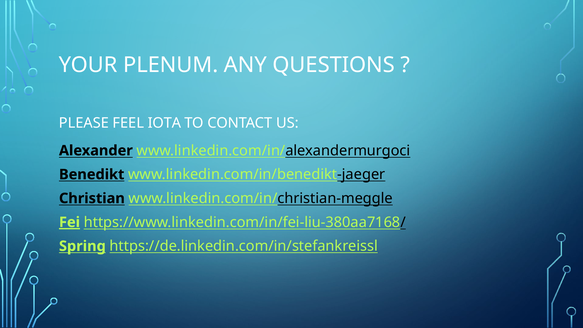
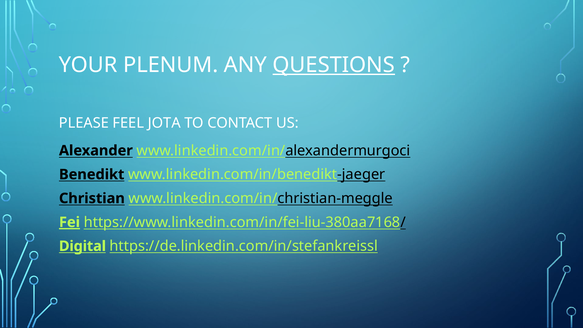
QUESTIONS underline: none -> present
IOTA: IOTA -> JOTA
Spring: Spring -> Digital
